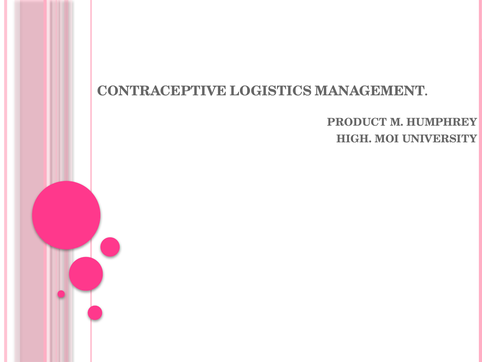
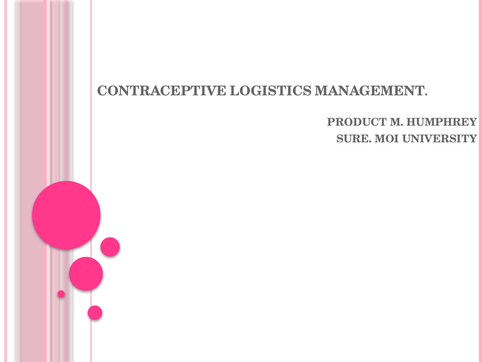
HIGH: HIGH -> SURE
